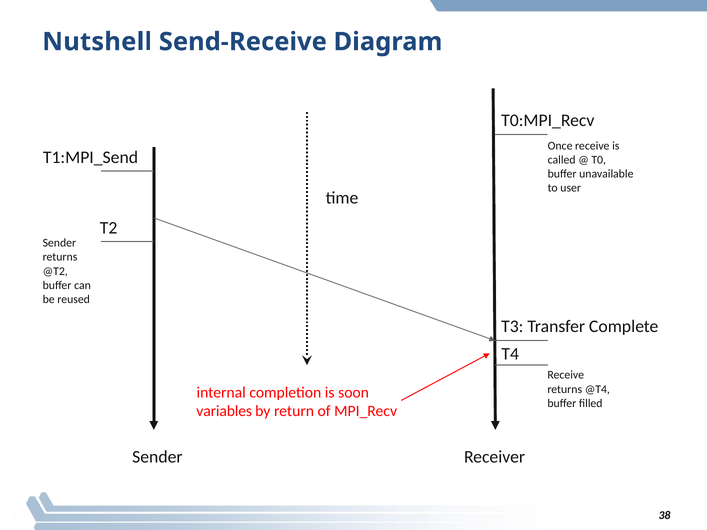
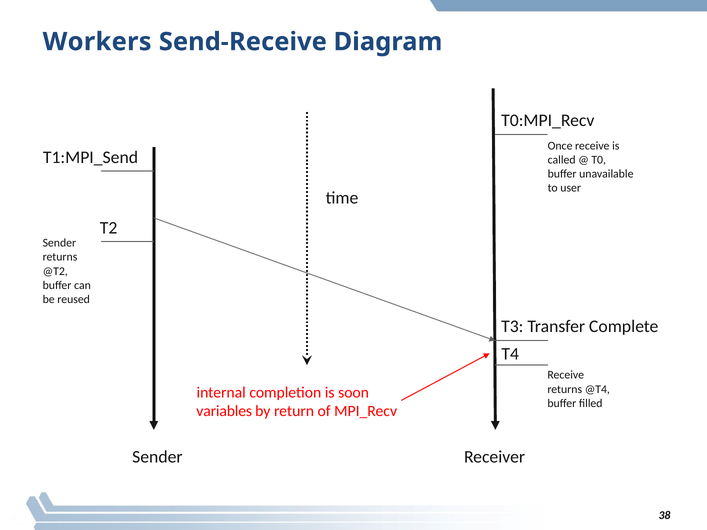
Nutshell: Nutshell -> Workers
